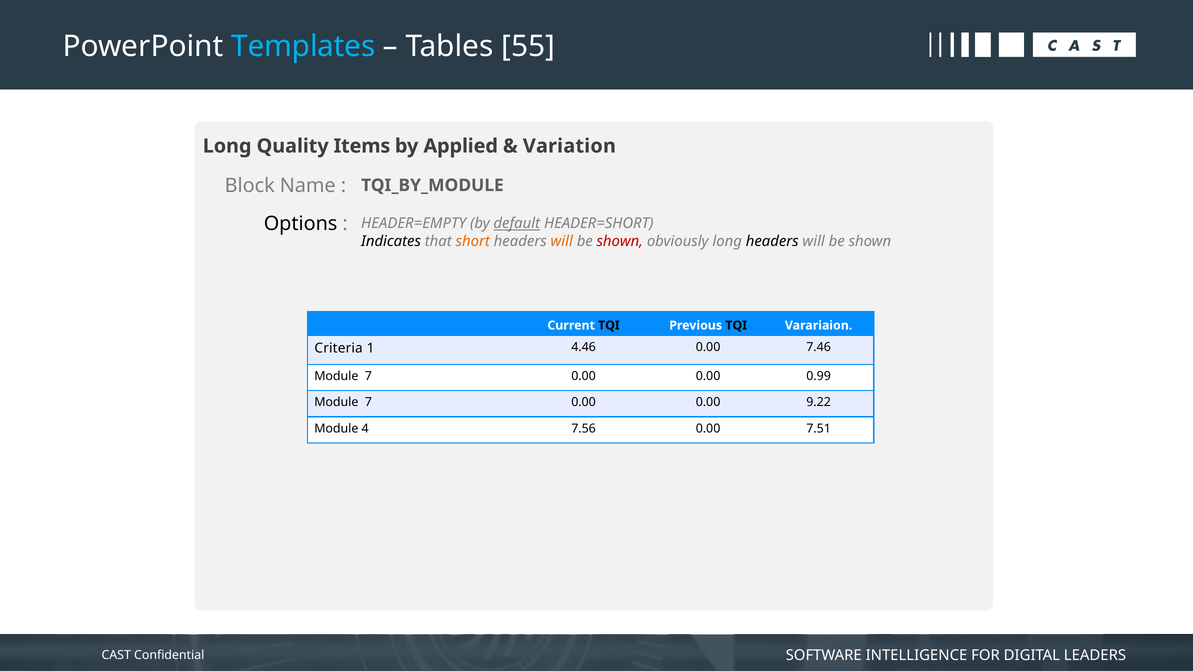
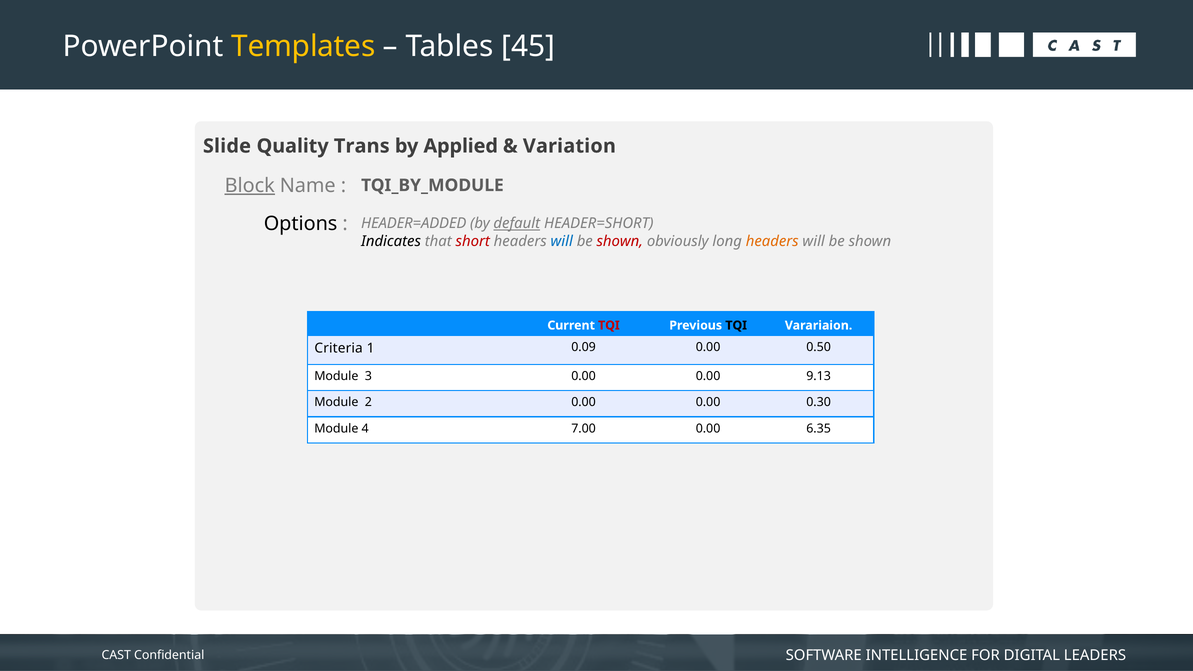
Templates colour: light blue -> yellow
55: 55 -> 45
Long at (227, 146): Long -> Slide
Items: Items -> Trans
Block underline: none -> present
HEADER=EMPTY: HEADER=EMPTY -> HEADER=ADDED
short colour: orange -> red
will at (562, 241) colour: orange -> blue
headers at (772, 241) colour: black -> orange
TQI at (609, 325) colour: black -> red
4.46: 4.46 -> 0.09
7.46: 7.46 -> 0.50
7 at (368, 376): 7 -> 3
0.99: 0.99 -> 9.13
7 at (368, 402): 7 -> 2
9.22: 9.22 -> 0.30
7.56: 7.56 -> 7.00
7.51: 7.51 -> 6.35
